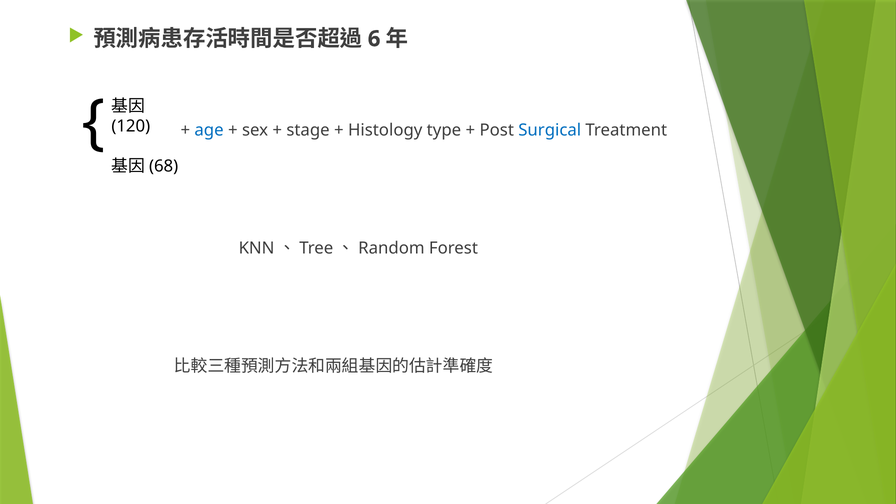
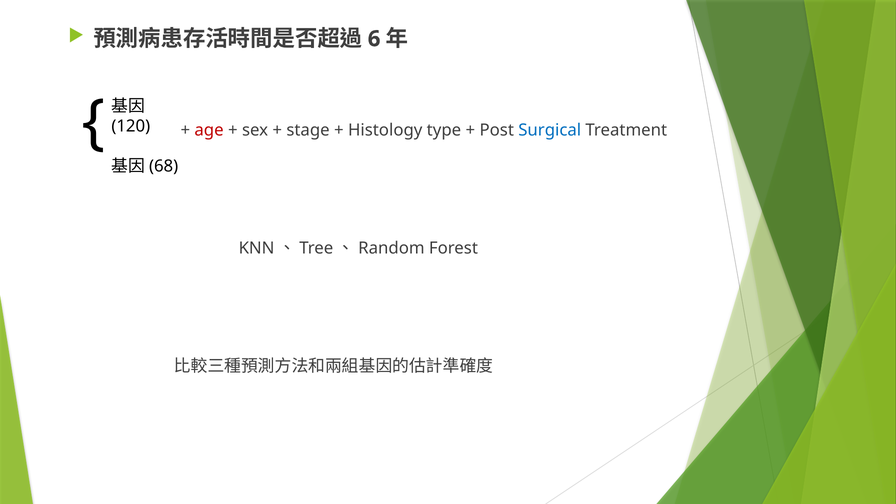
age colour: blue -> red
